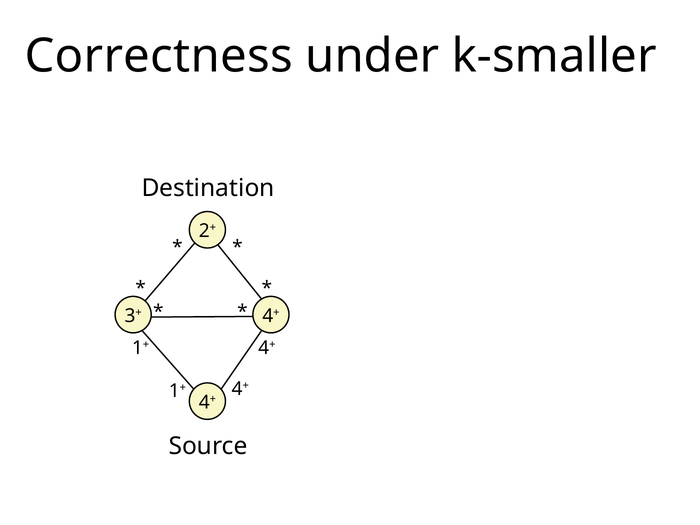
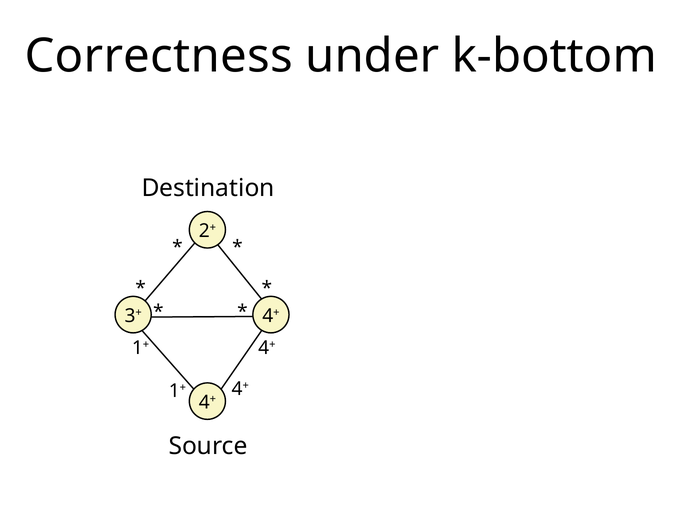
k-smaller: k-smaller -> k-bottom
